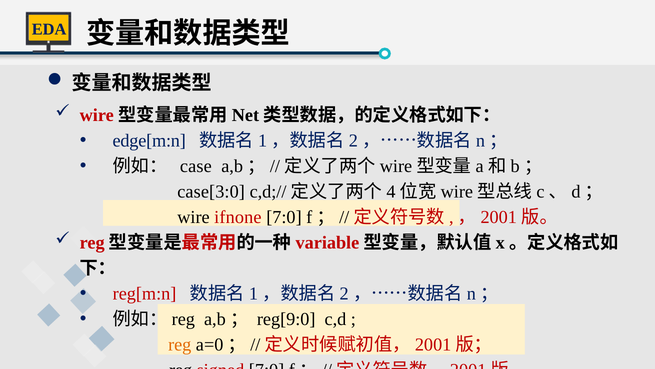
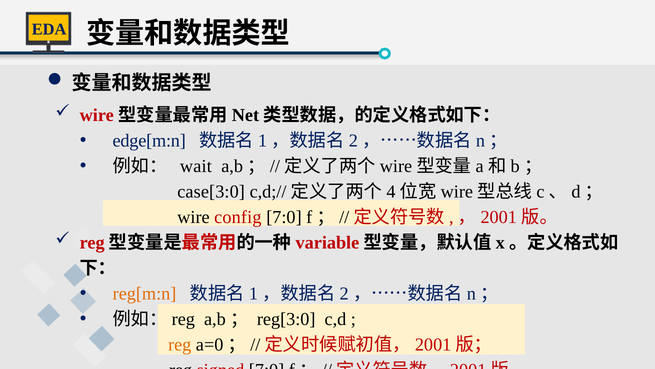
case: case -> wait
ifnone: ifnone -> config
reg[m:n colour: red -> orange
reg[9:0: reg[9:0 -> reg[3:0
